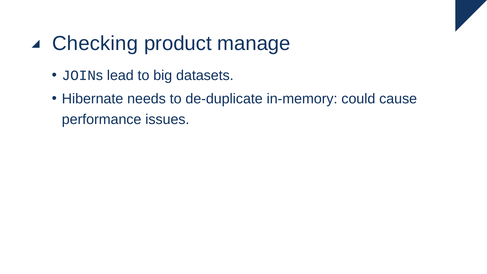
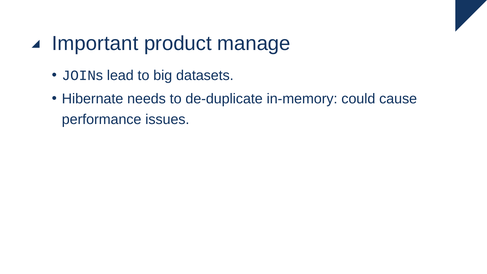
Checking: Checking -> Important
